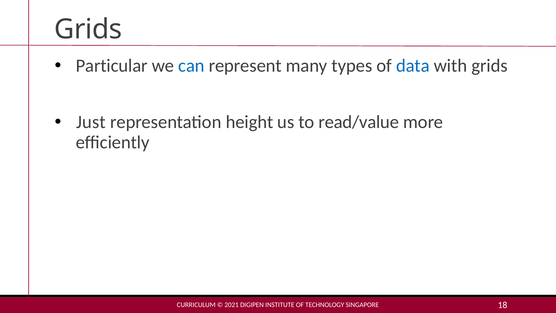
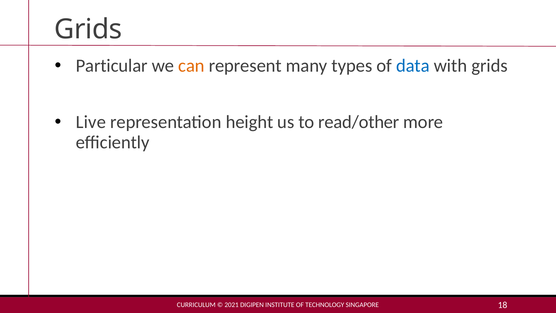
can colour: blue -> orange
Just: Just -> Live
read/value: read/value -> read/other
